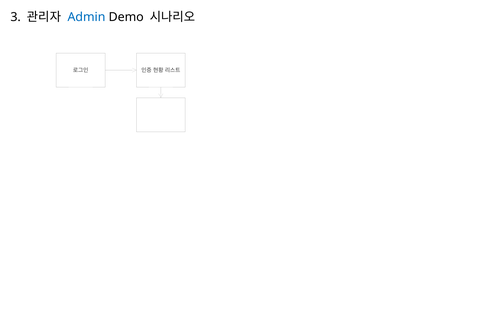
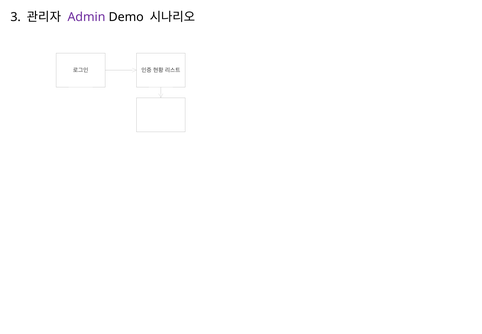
Admin colour: blue -> purple
